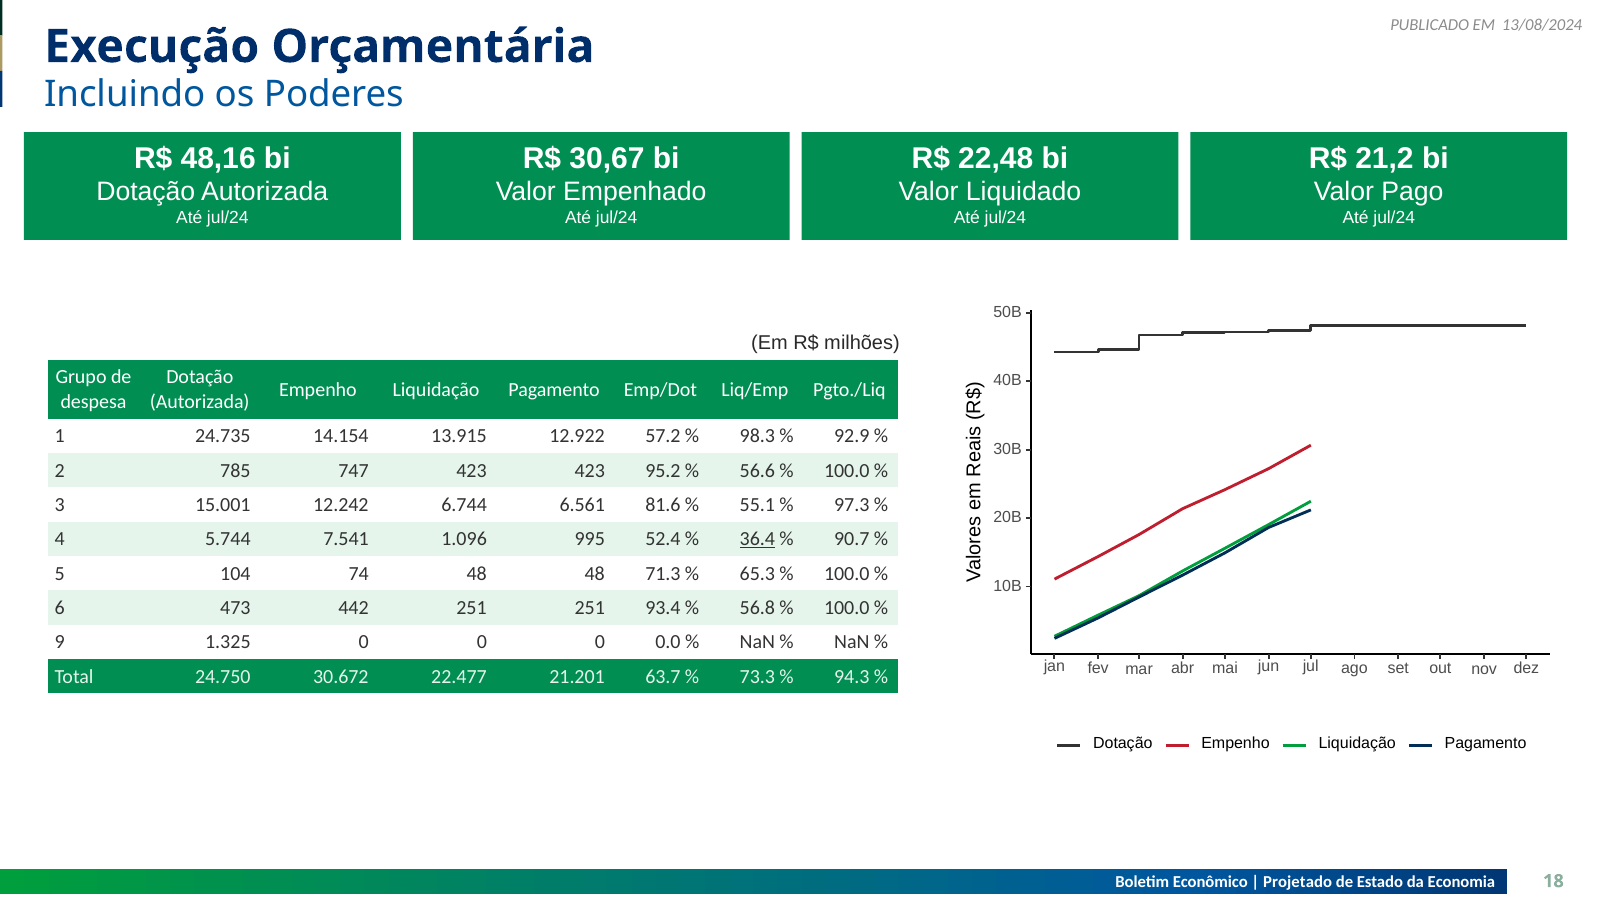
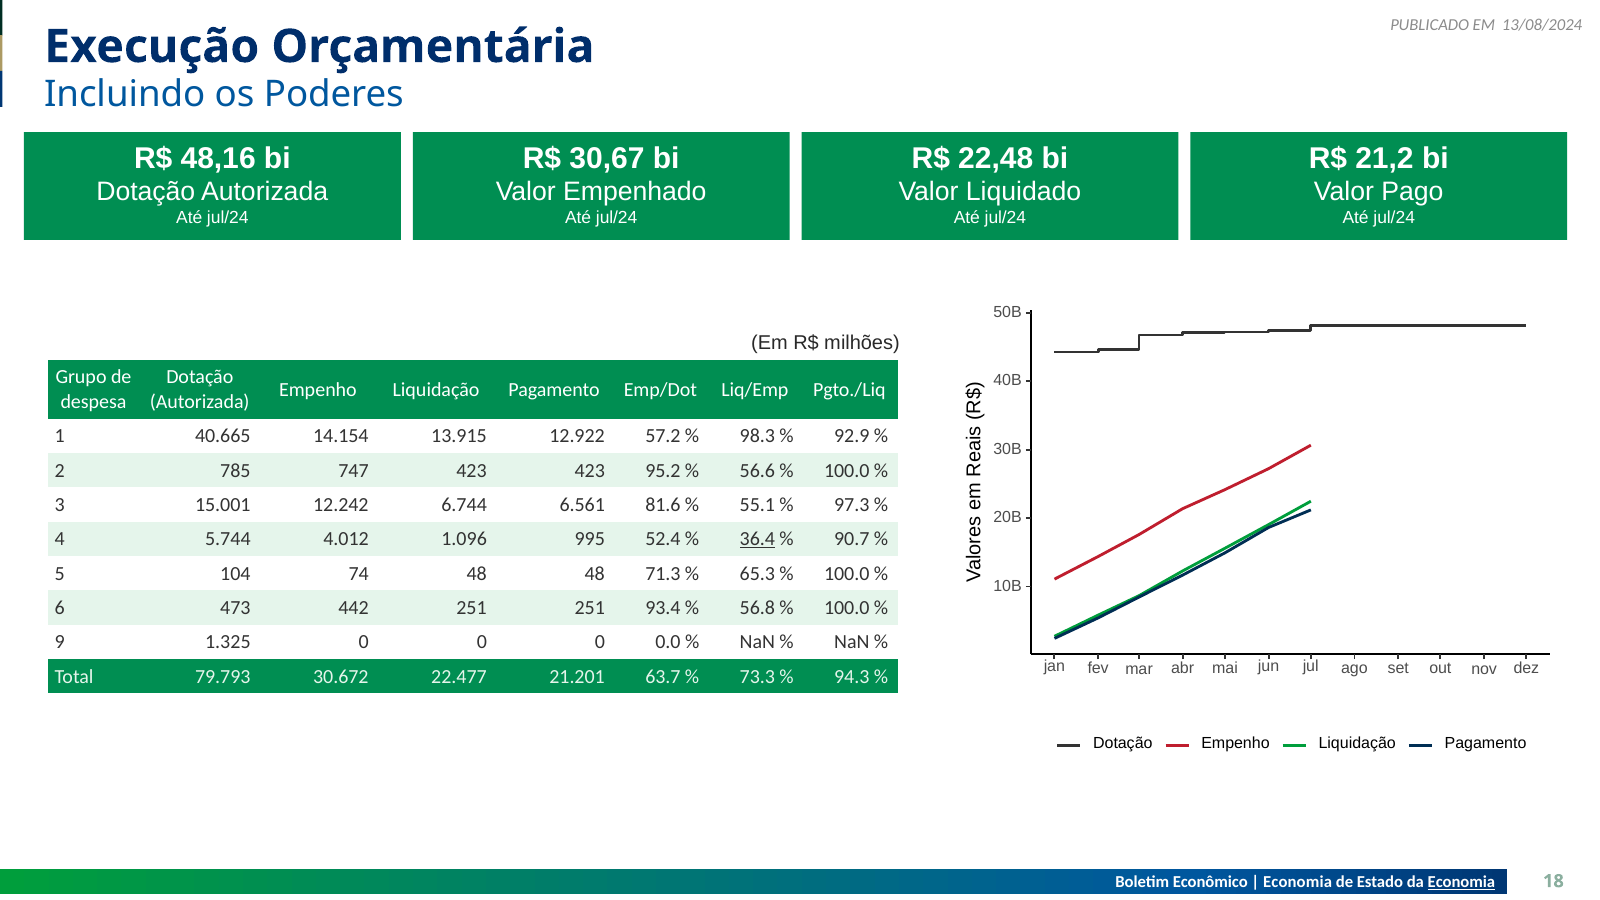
24.735: 24.735 -> 40.665
7.541: 7.541 -> 4.012
24.750: 24.750 -> 79.793
Projetado at (1298, 882): Projetado -> Economia
Economia at (1461, 882) underline: none -> present
